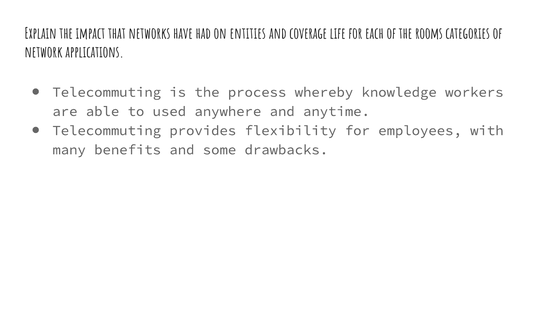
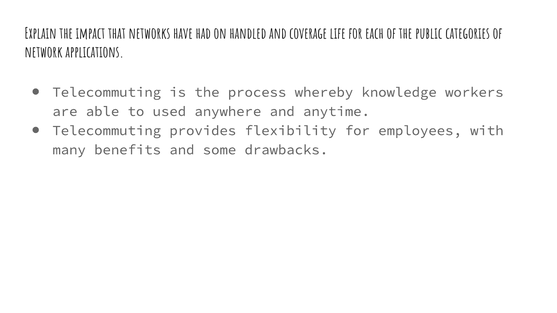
entities: entities -> handled
rooms: rooms -> public
